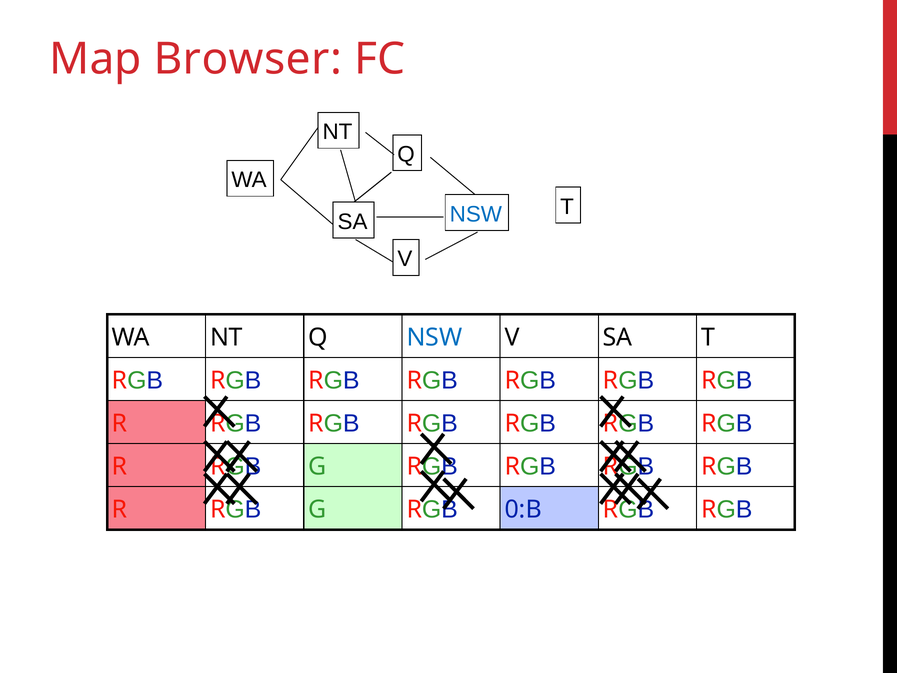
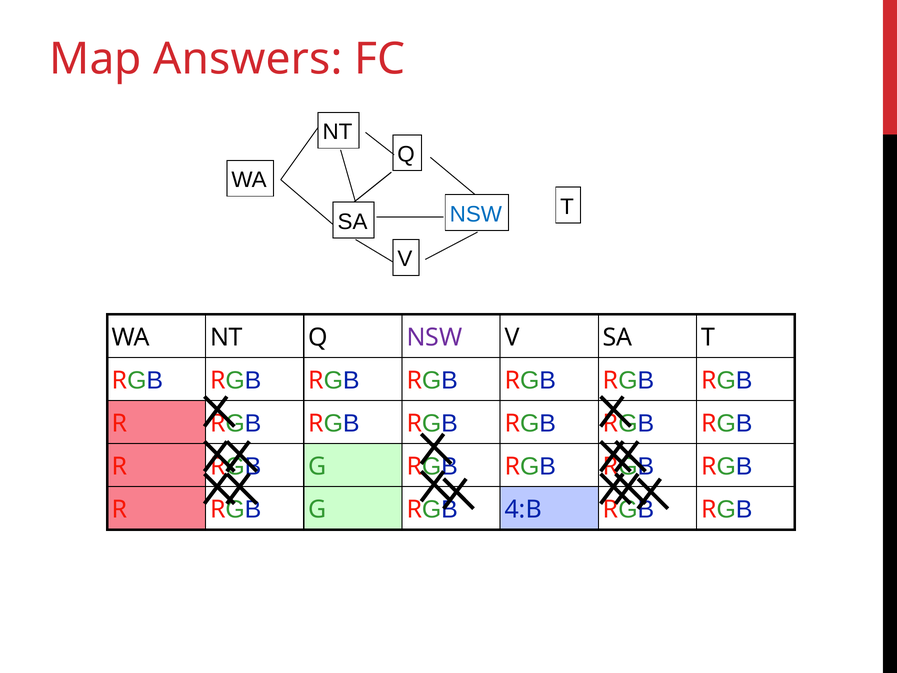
Browser: Browser -> Answers
NSW at (434, 337) colour: blue -> purple
0:B: 0:B -> 4:B
